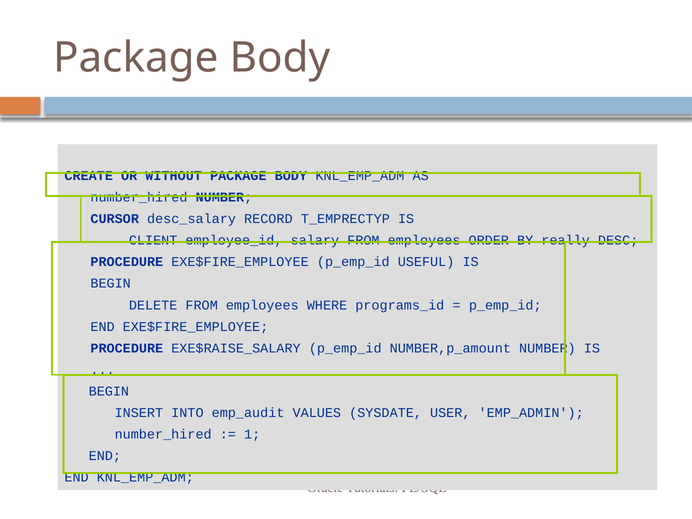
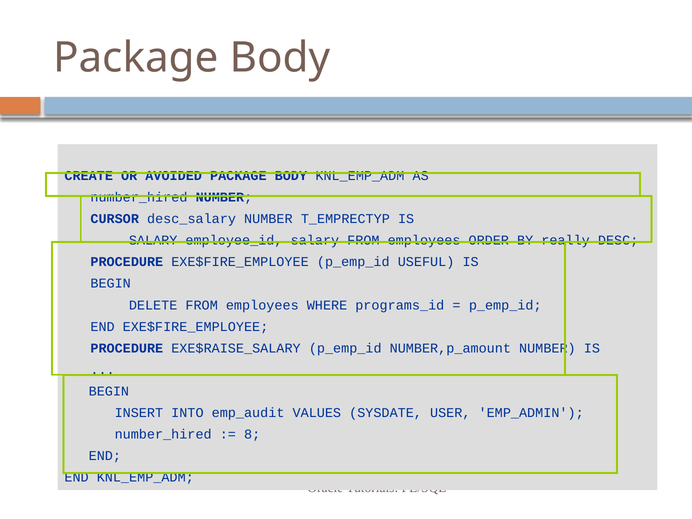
WITHOUT: WITHOUT -> AVOIDED
desc_salary RECORD: RECORD -> NUMBER
CLIENT at (153, 240): CLIENT -> SALARY
1 at (252, 434): 1 -> 8
